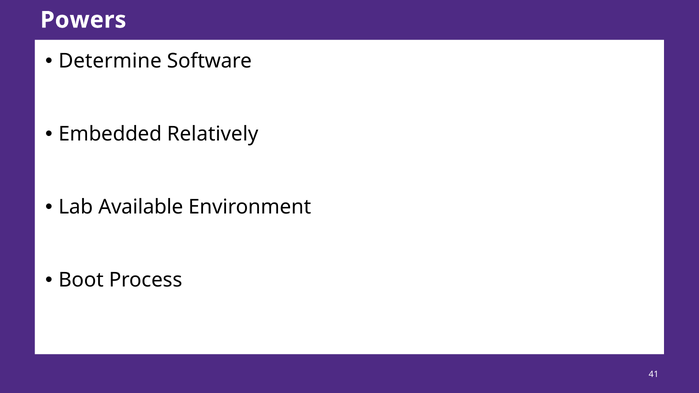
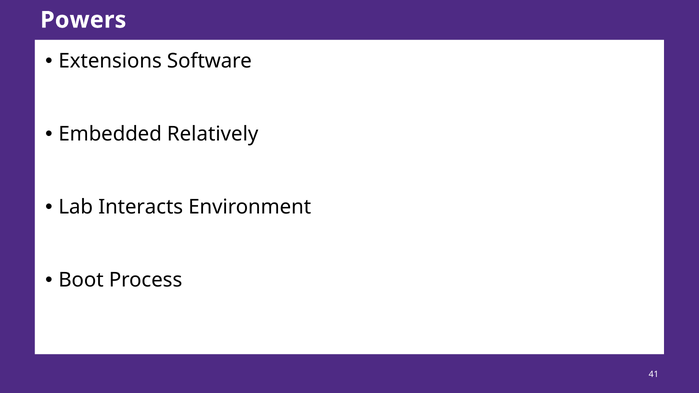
Determine: Determine -> Extensions
Available: Available -> Interacts
